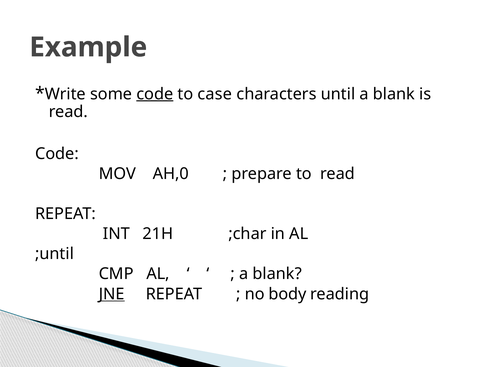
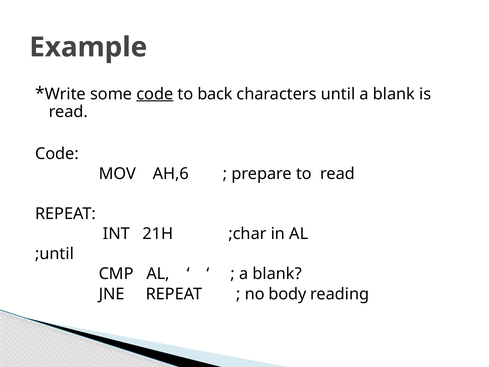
case: case -> back
AH,0: AH,0 -> AH,6
JNE underline: present -> none
